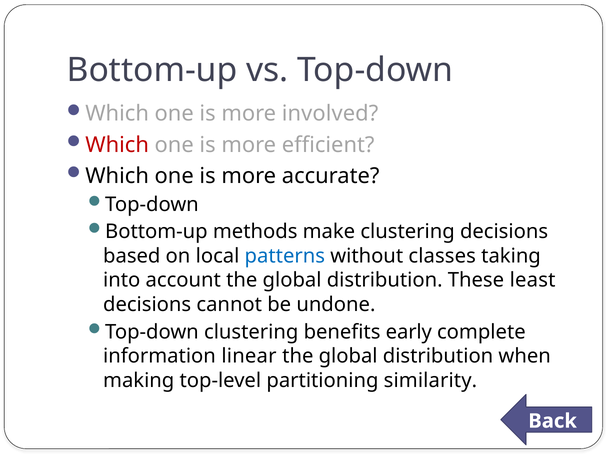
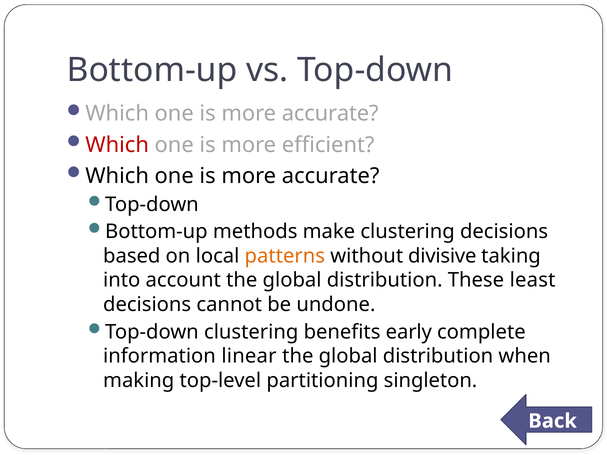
involved at (330, 114): involved -> accurate
patterns colour: blue -> orange
classes: classes -> divisive
similarity: similarity -> singleton
